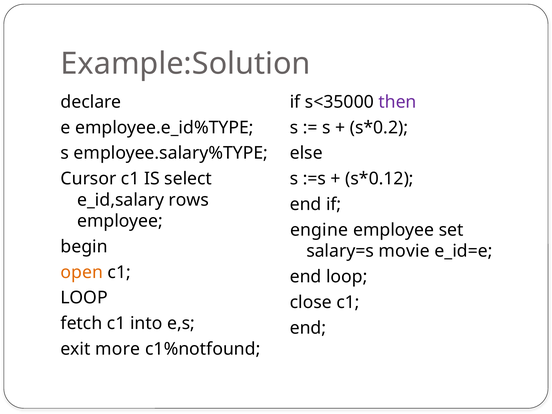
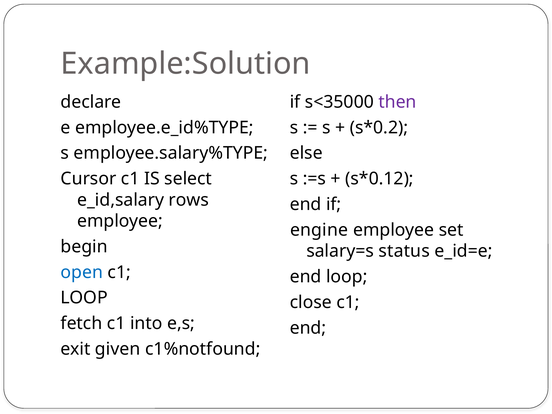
movie: movie -> status
open colour: orange -> blue
more: more -> given
